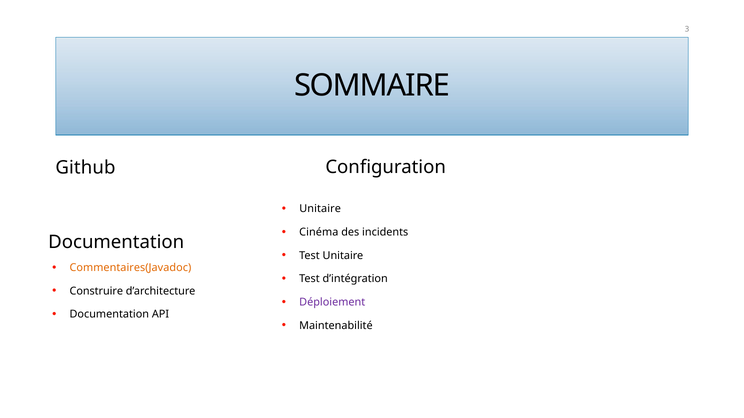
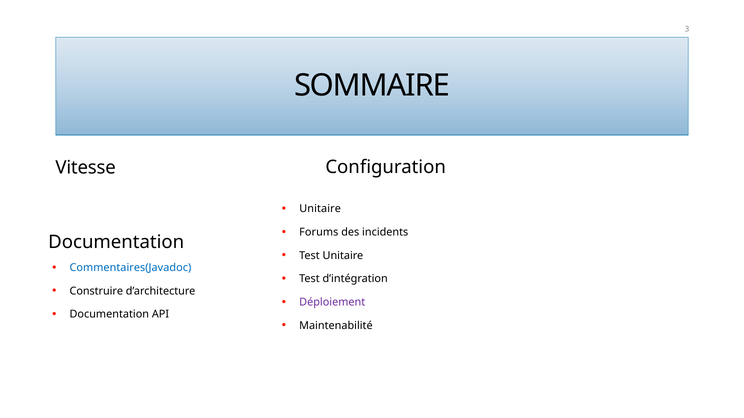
Github: Github -> Vitesse
Cinéma: Cinéma -> Forums
Commentaires(Javadoc colour: orange -> blue
